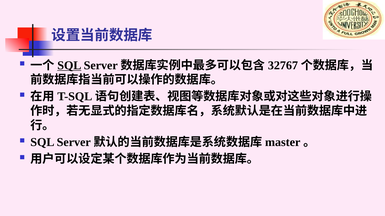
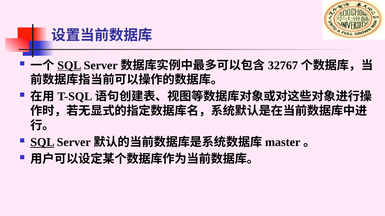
SQL at (42, 143) underline: none -> present
